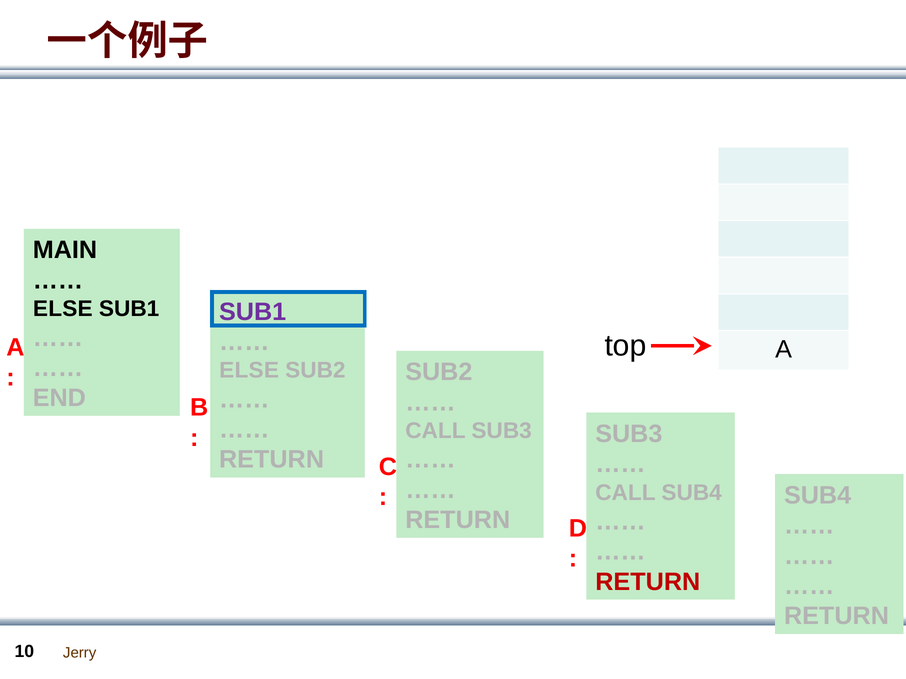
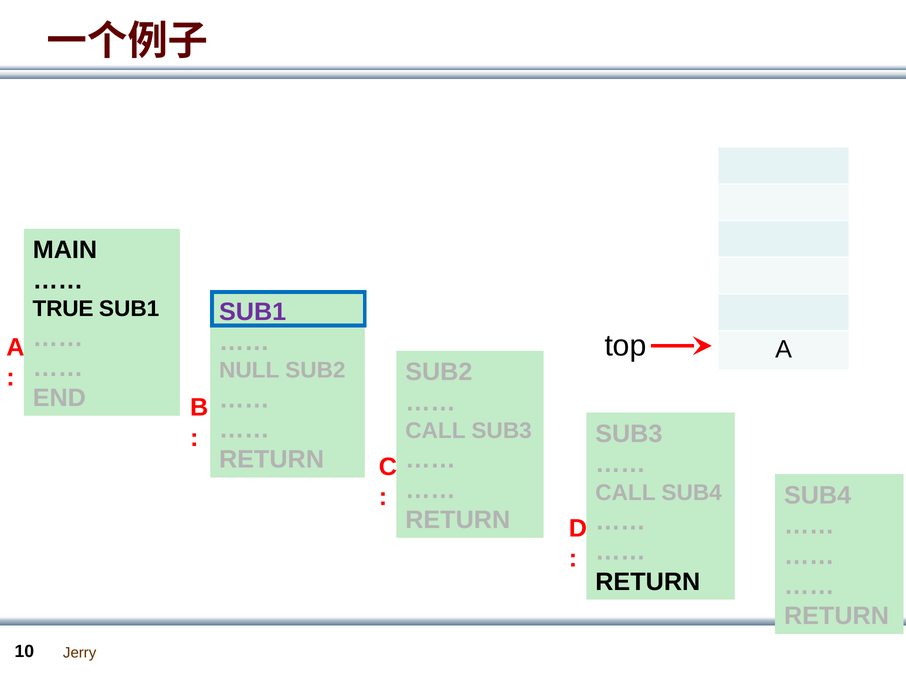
ELSE at (63, 309): ELSE -> TRUE
ELSE at (249, 371): ELSE -> NULL
RETURN at (648, 582) colour: red -> black
